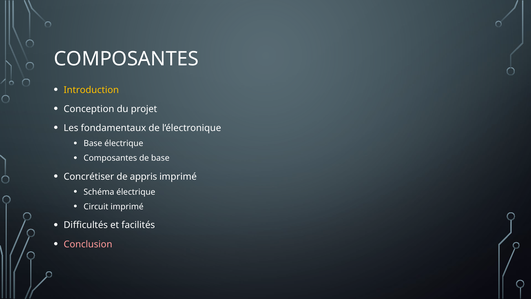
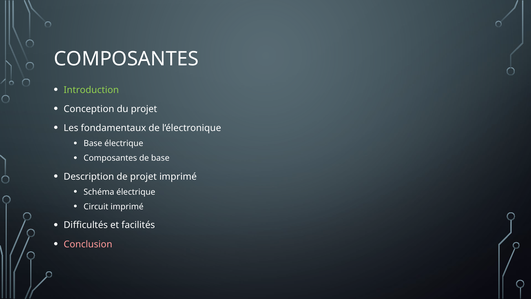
Introduction colour: yellow -> light green
Concrétiser: Concrétiser -> Description
de appris: appris -> projet
